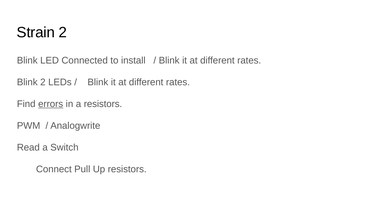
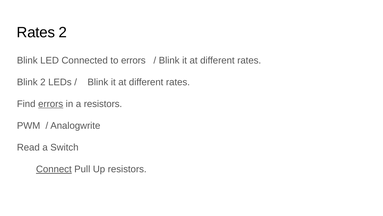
Strain at (36, 32): Strain -> Rates
to install: install -> errors
Connect underline: none -> present
